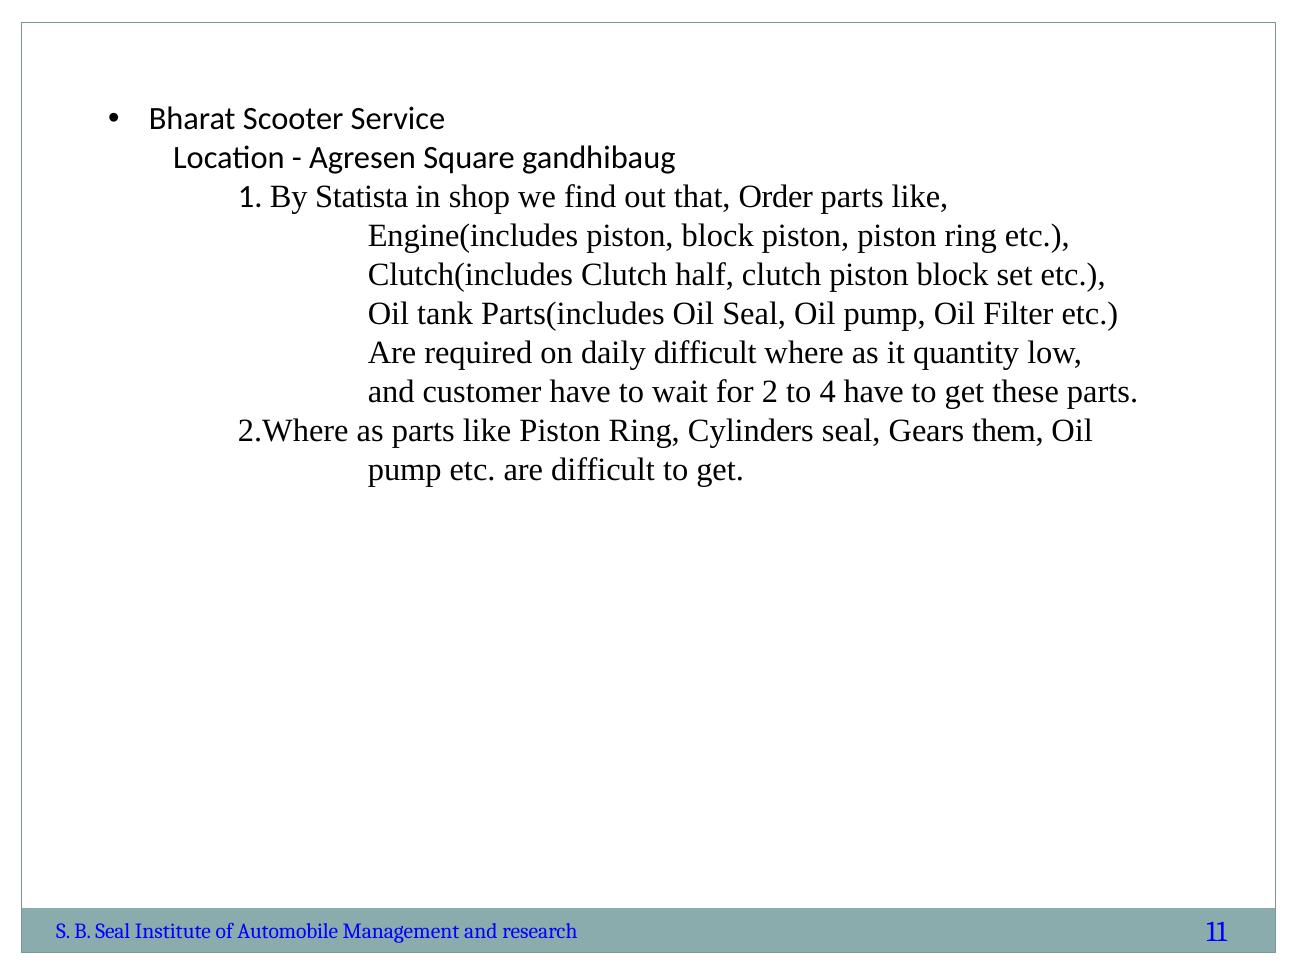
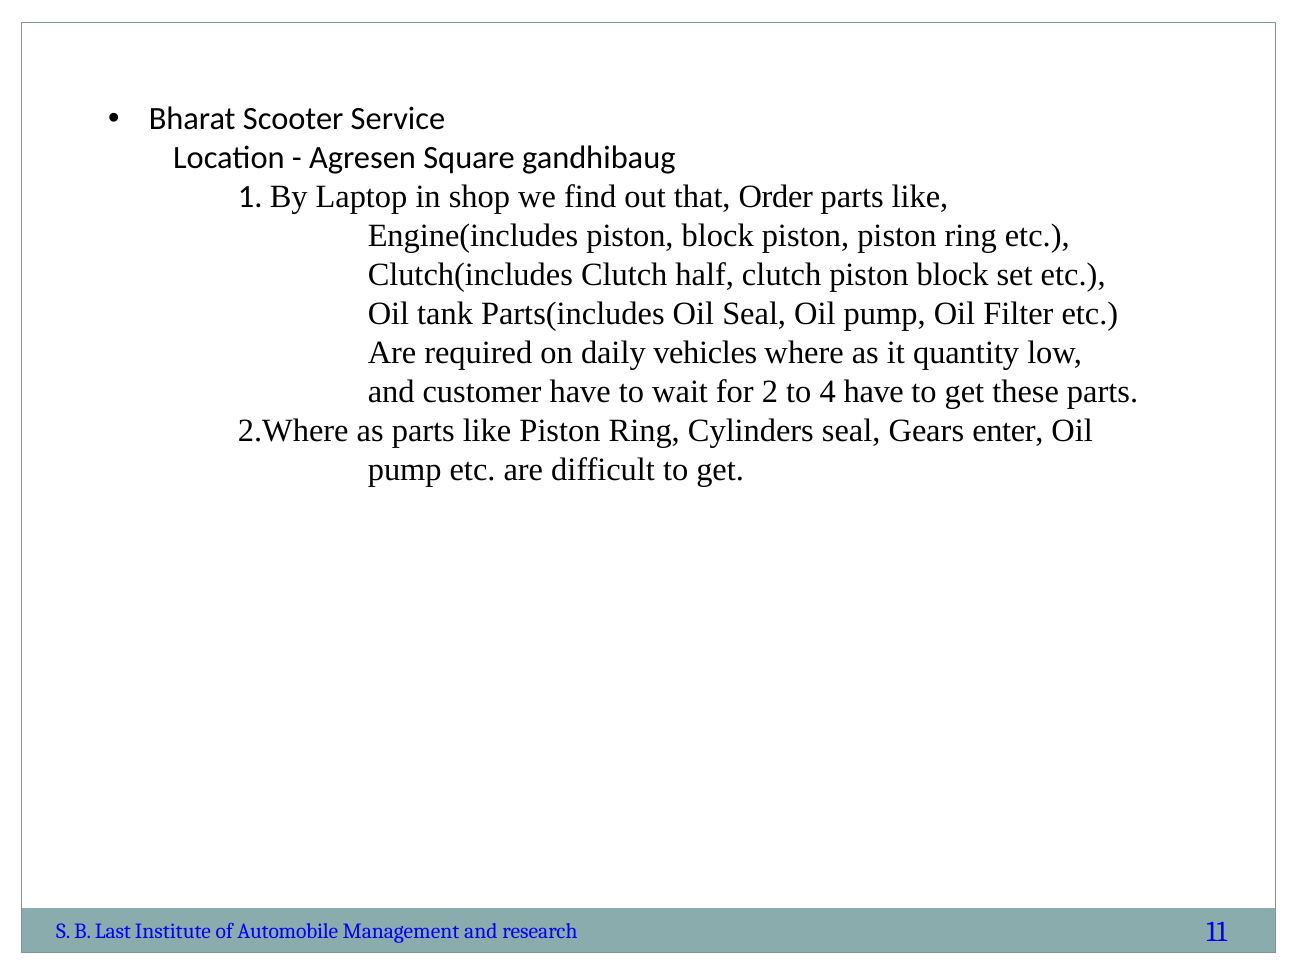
Statista: Statista -> Laptop
daily difficult: difficult -> vehicles
them: them -> enter
B Seal: Seal -> Last
